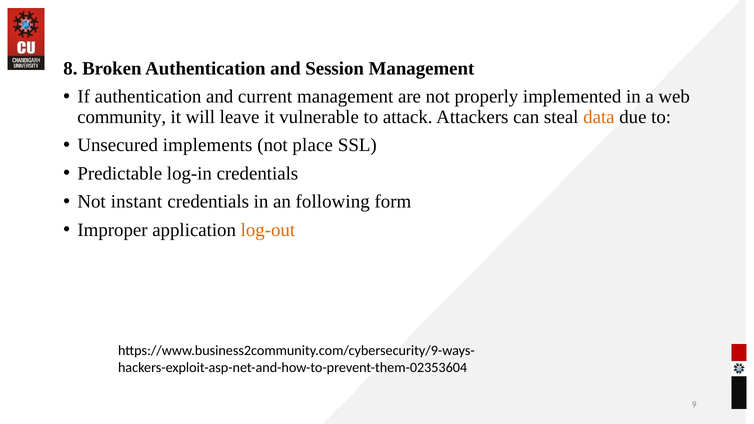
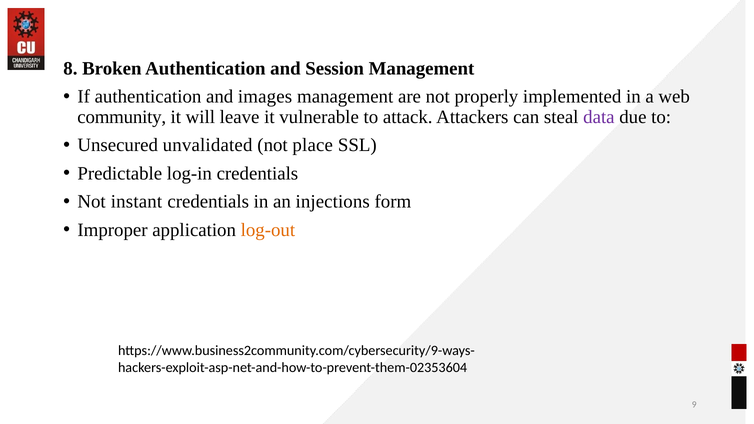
current: current -> images
data colour: orange -> purple
implements: implements -> unvalidated
following: following -> injections
